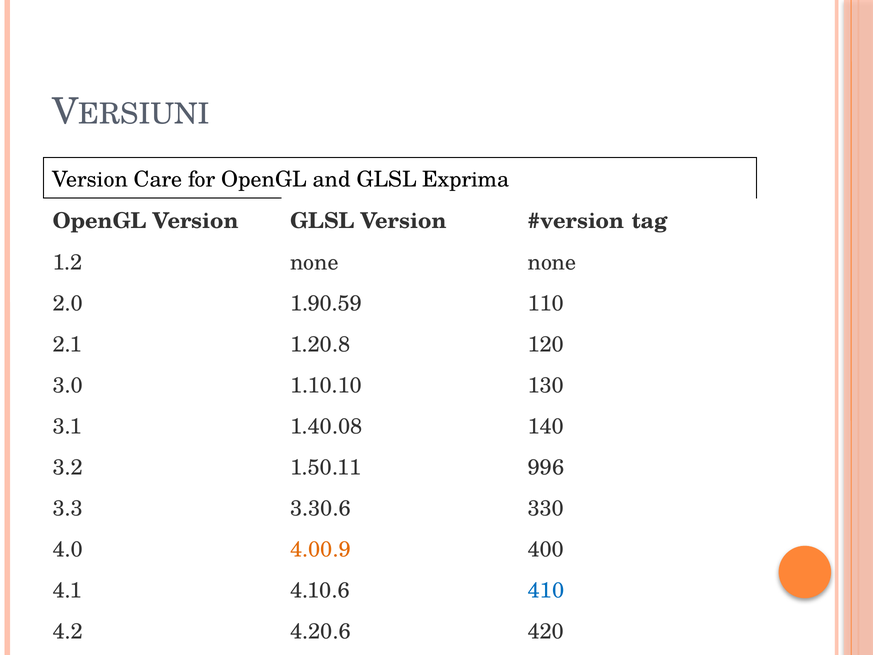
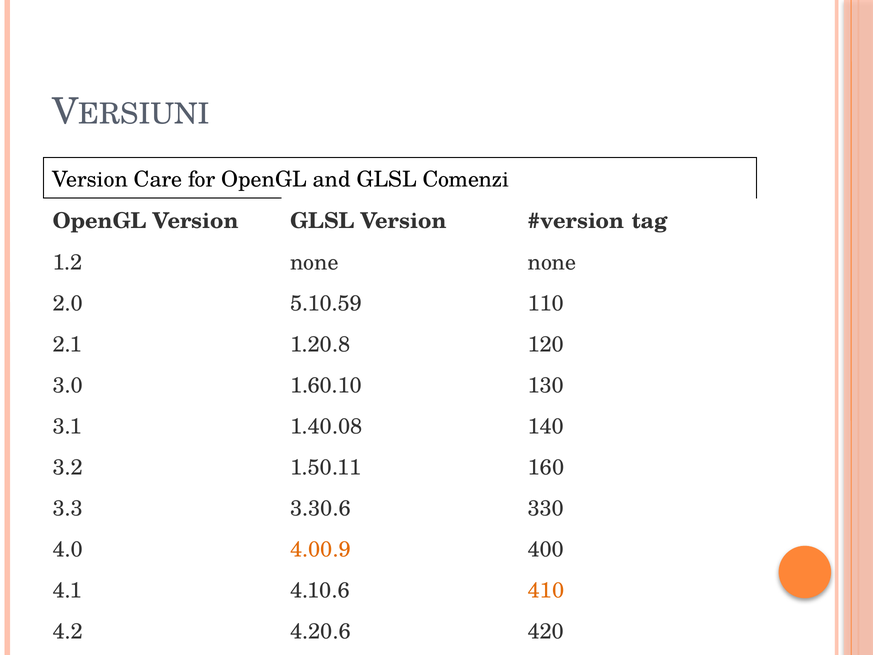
Exprima: Exprima -> Comenzi
1.90.59: 1.90.59 -> 5.10.59
1.10.10: 1.10.10 -> 1.60.10
996: 996 -> 160
410 colour: blue -> orange
